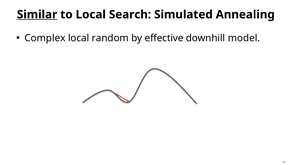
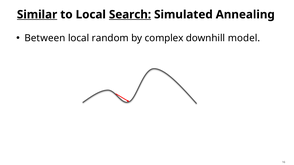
Search underline: none -> present
Complex: Complex -> Between
effective: effective -> complex
